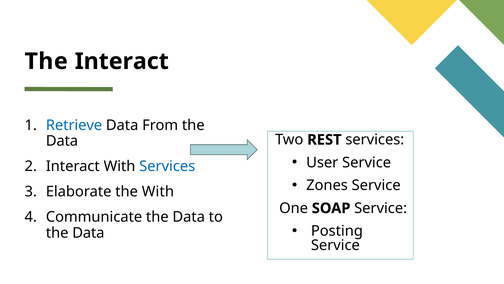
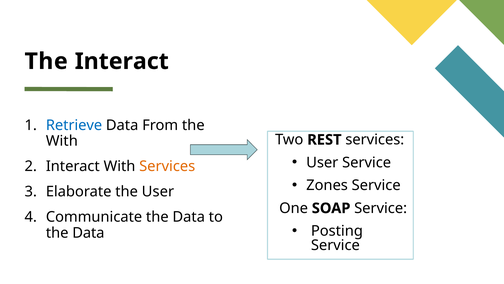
Data at (62, 141): Data -> With
Services at (167, 166) colour: blue -> orange
the With: With -> User
